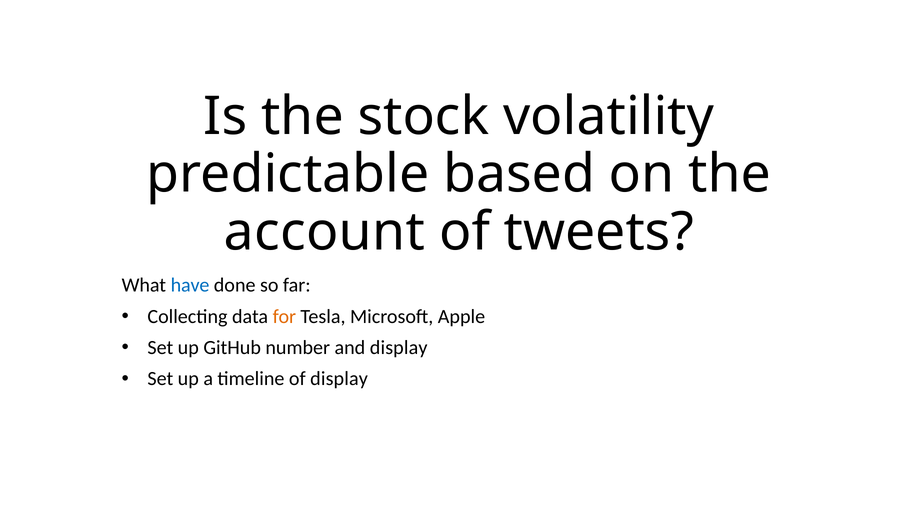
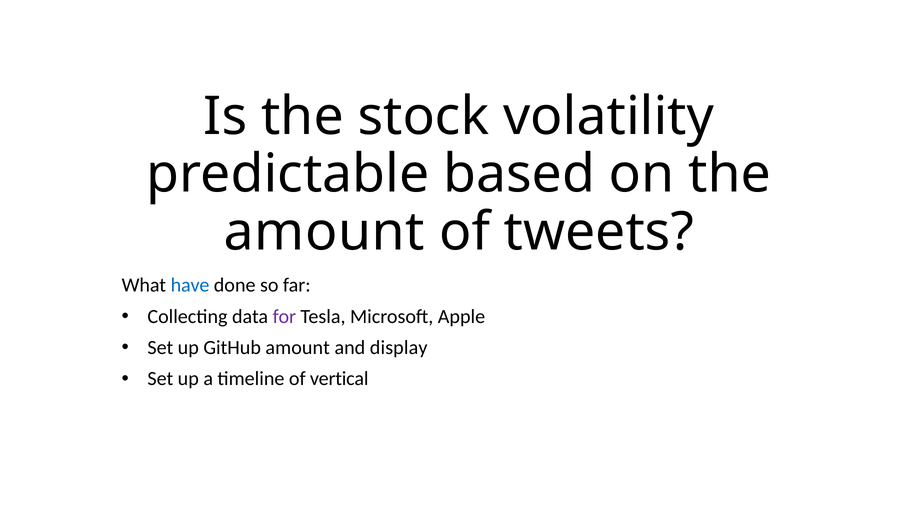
account at (324, 232): account -> amount
for colour: orange -> purple
GitHub number: number -> amount
of display: display -> vertical
